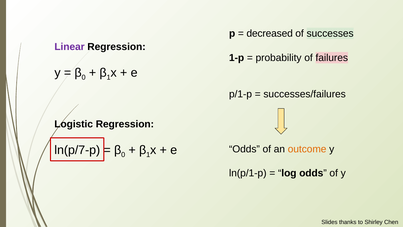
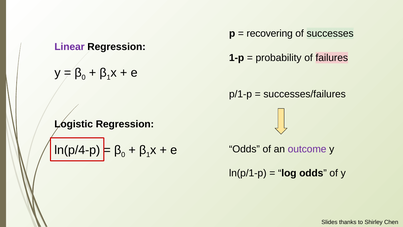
decreased: decreased -> recovering
ln(p/7-p: ln(p/7-p -> ln(p/4-p
outcome colour: orange -> purple
